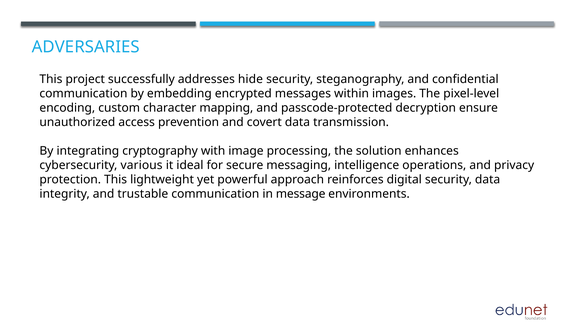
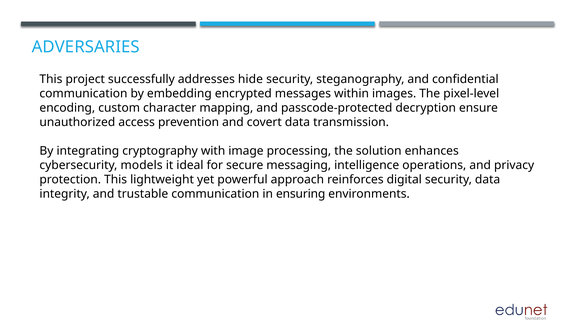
various: various -> models
message: message -> ensuring
